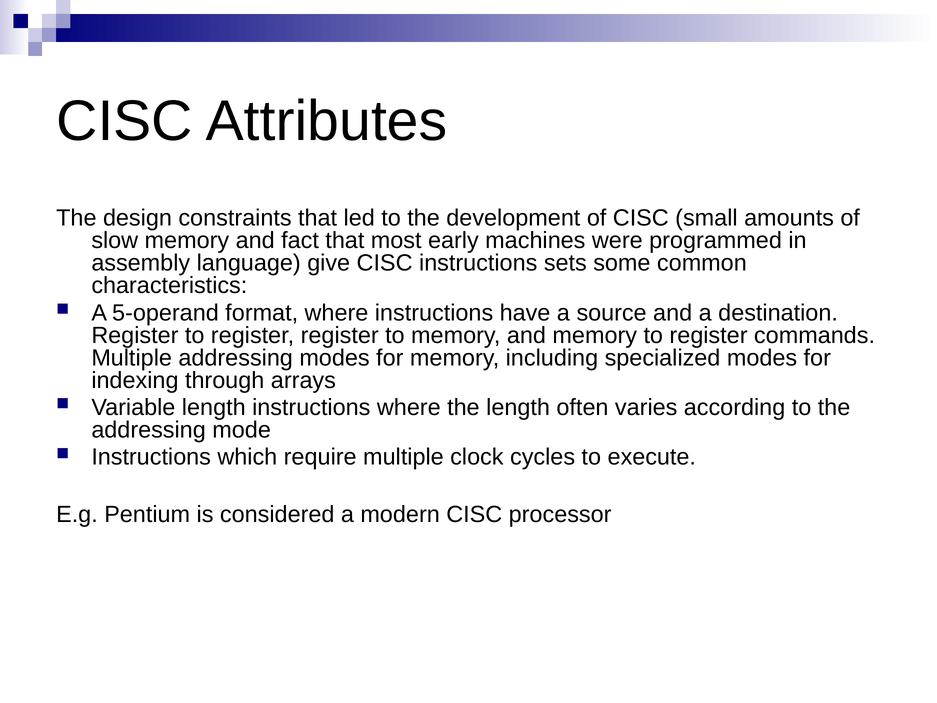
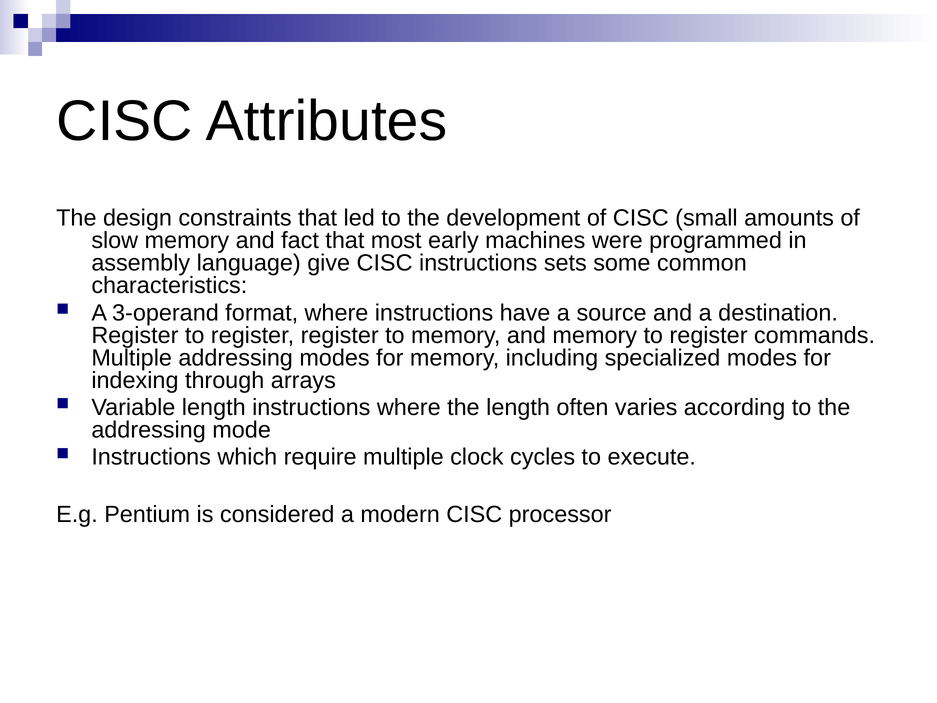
5-operand: 5-operand -> 3-operand
